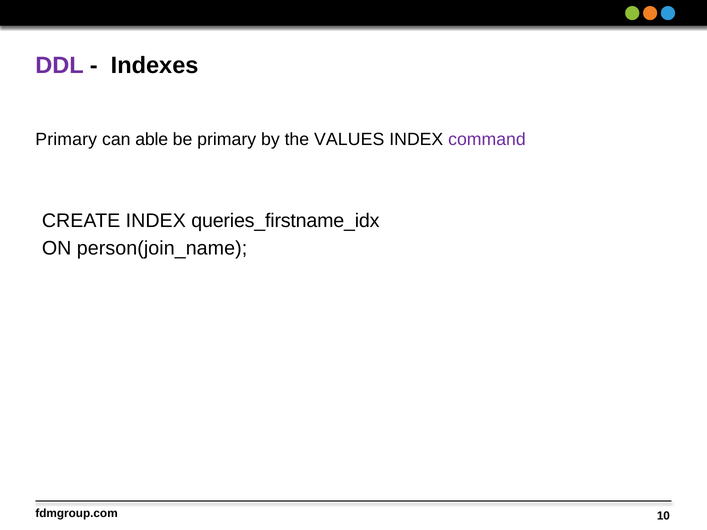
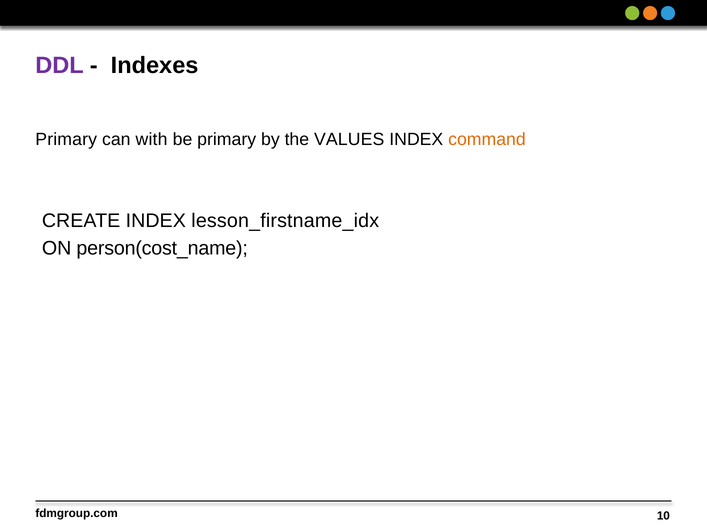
able: able -> with
command colour: purple -> orange
queries_firstname_idx: queries_firstname_idx -> lesson_firstname_idx
person(join_name: person(join_name -> person(cost_name
